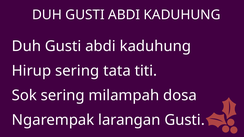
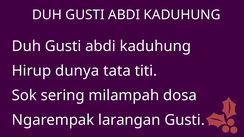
Hirup sering: sering -> dunya
